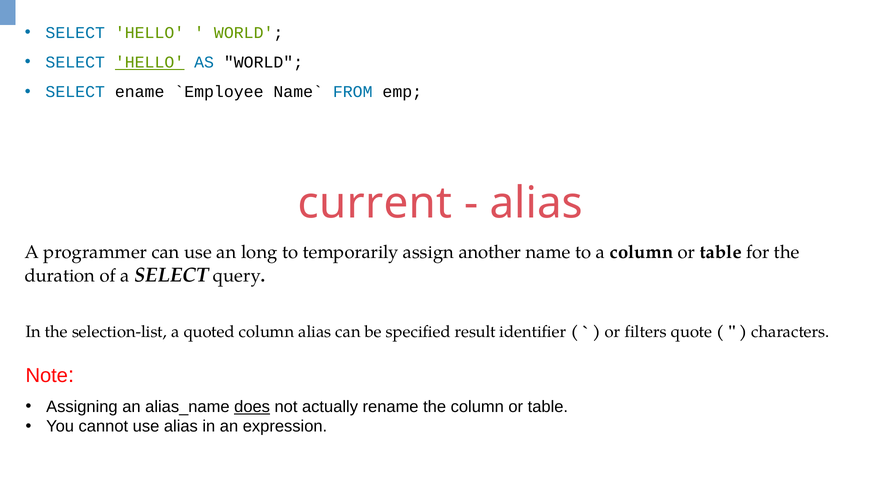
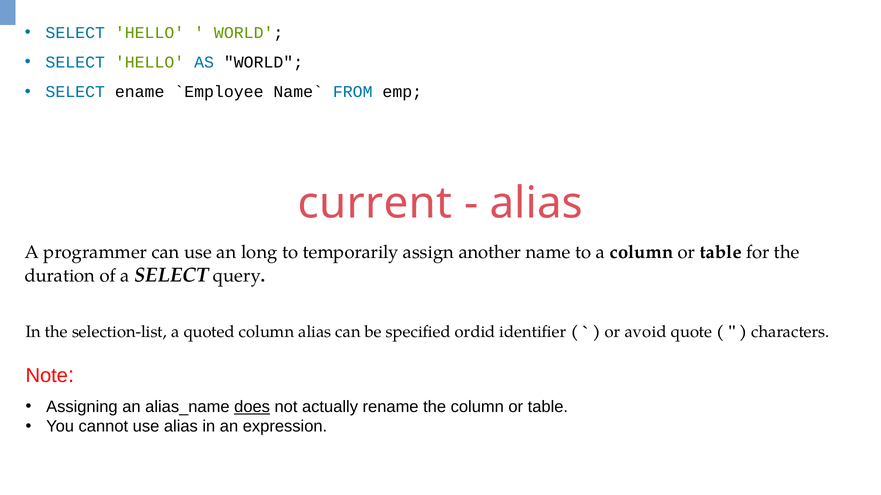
HELLO at (150, 62) underline: present -> none
result: result -> ordid
filters: filters -> avoid
